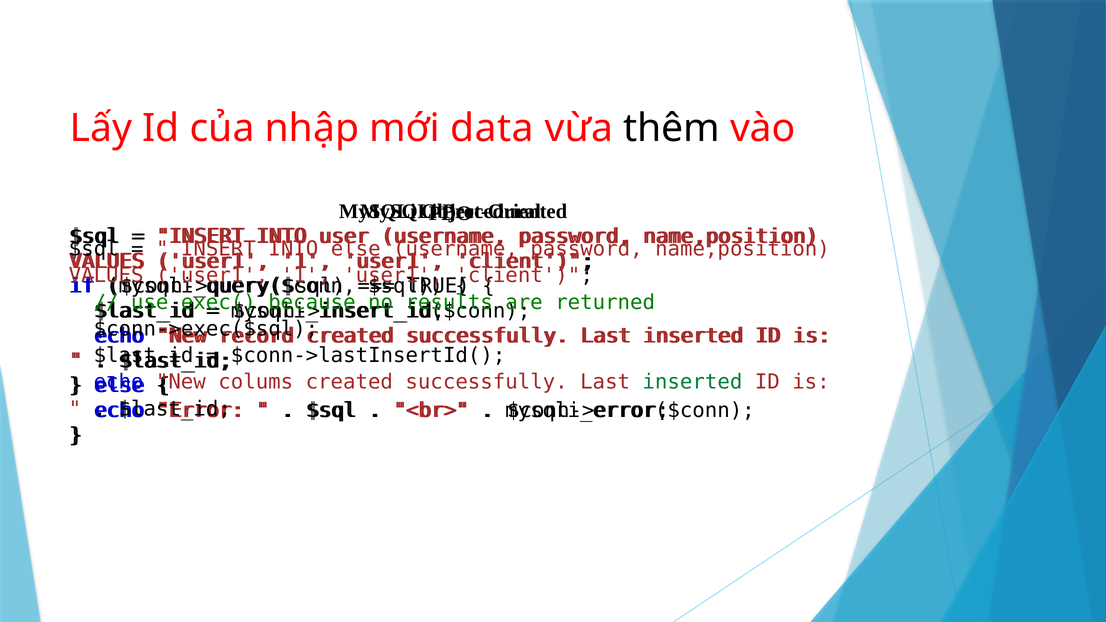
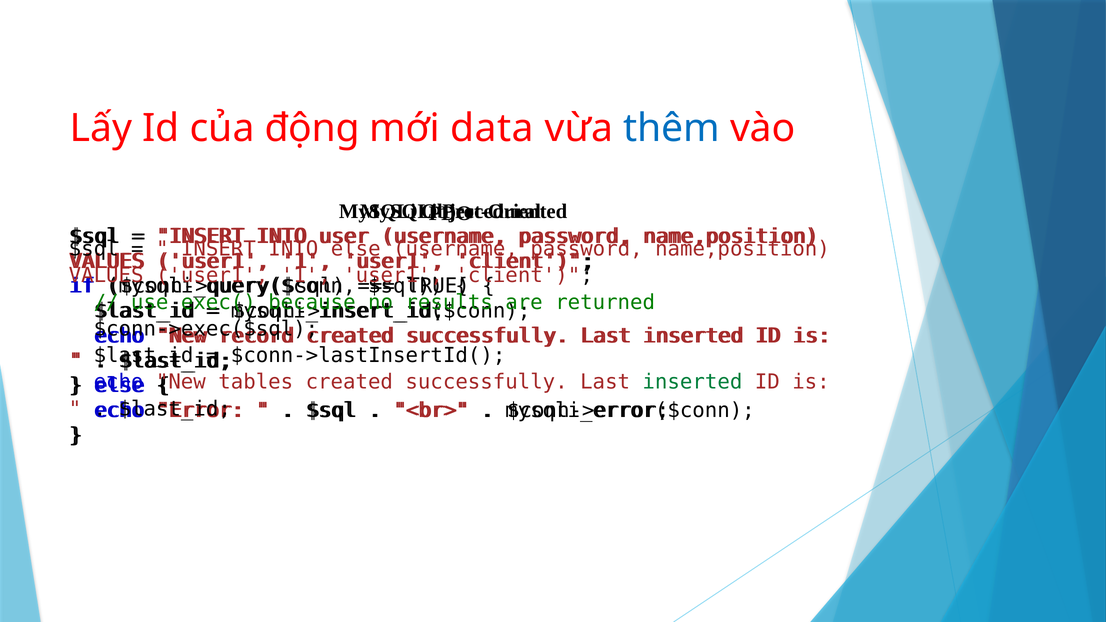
nhập: nhập -> động
thêm colour: black -> blue
colums: colums -> tables
